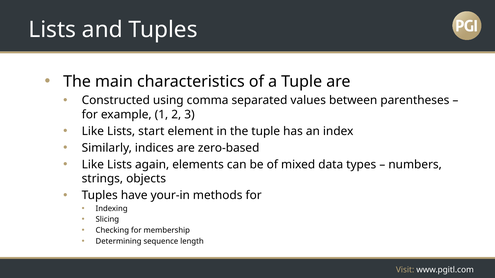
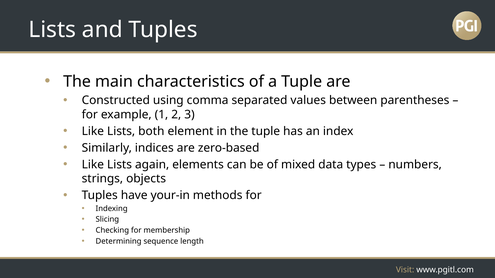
start: start -> both
